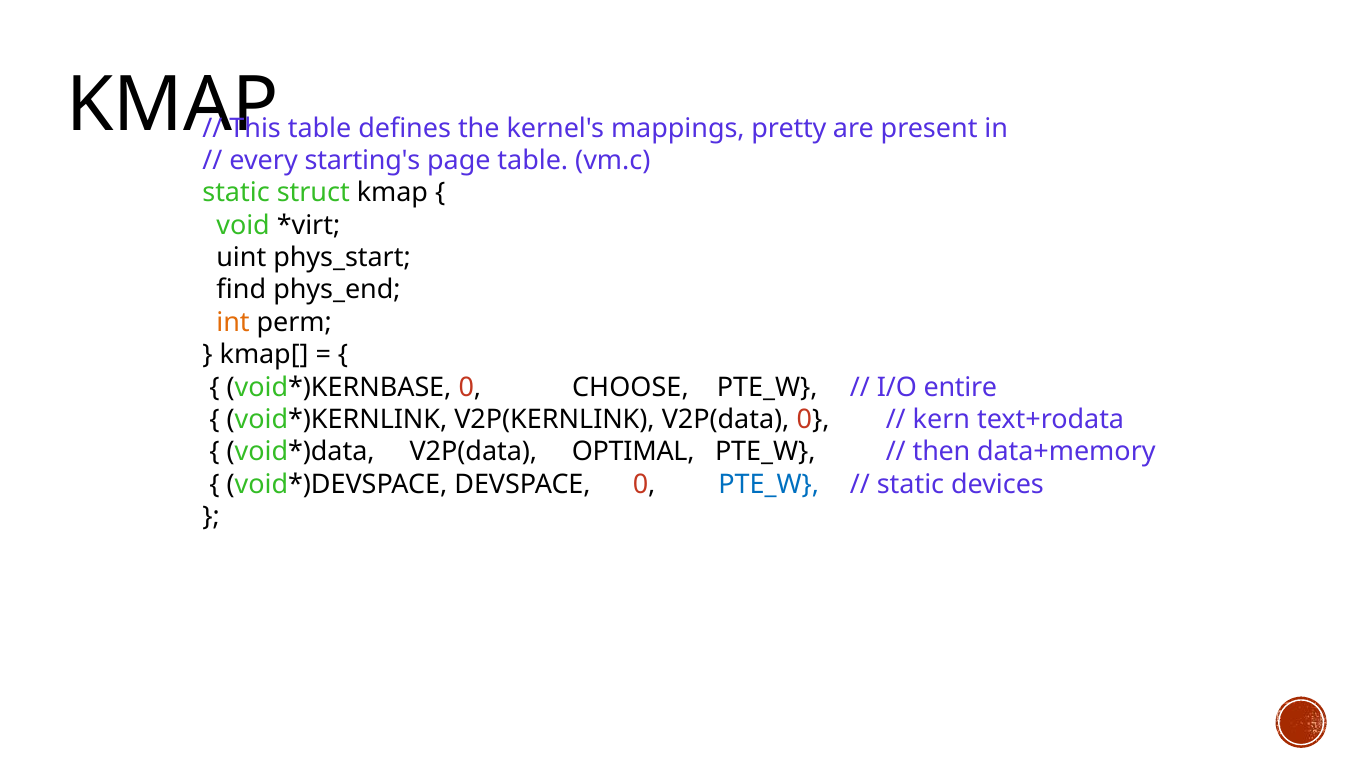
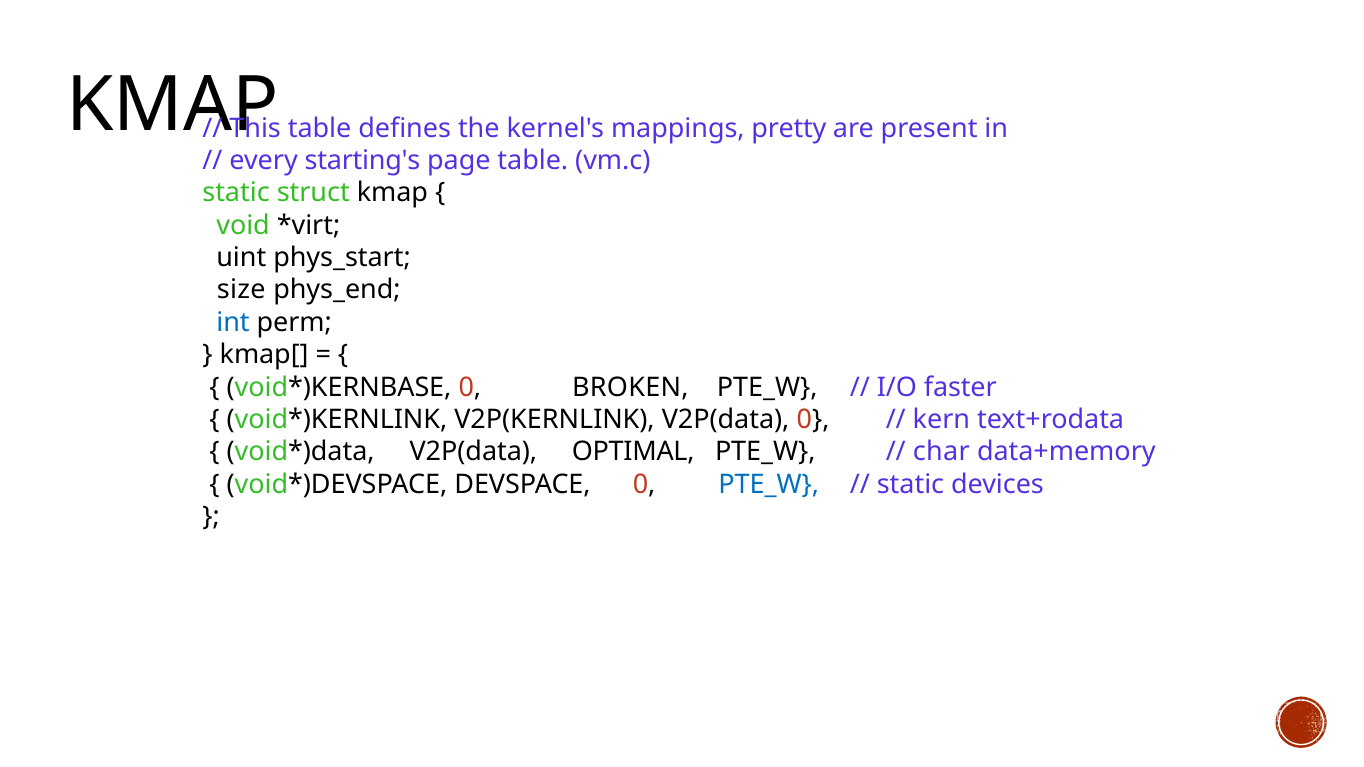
find: find -> size
int colour: orange -> blue
CHOOSE: CHOOSE -> BROKEN
entire: entire -> faster
then: then -> char
